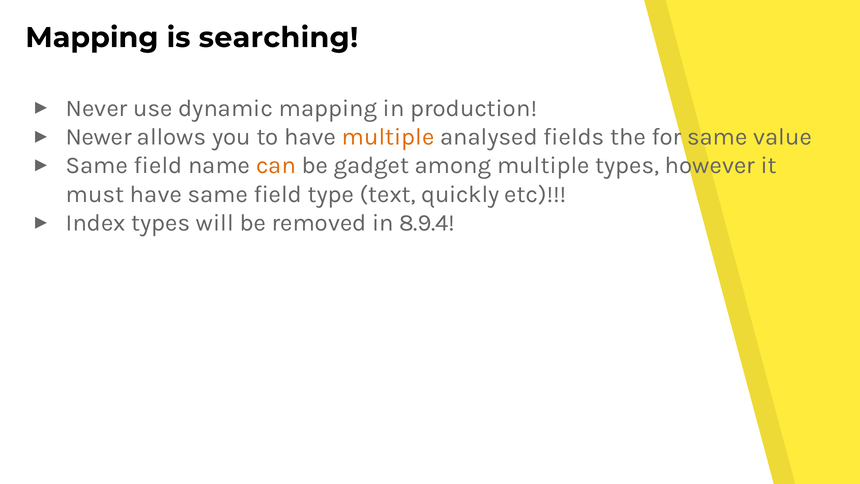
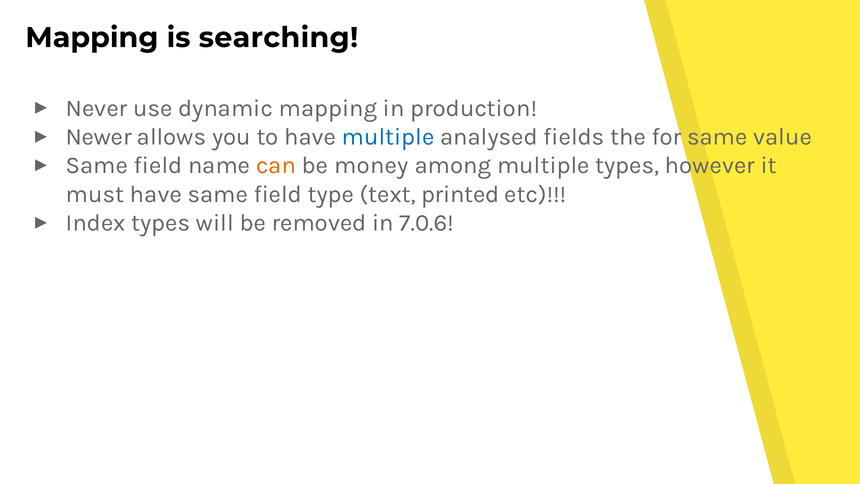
multiple at (388, 137) colour: orange -> blue
gadget: gadget -> money
quickly: quickly -> printed
8.9.4: 8.9.4 -> 7.0.6
